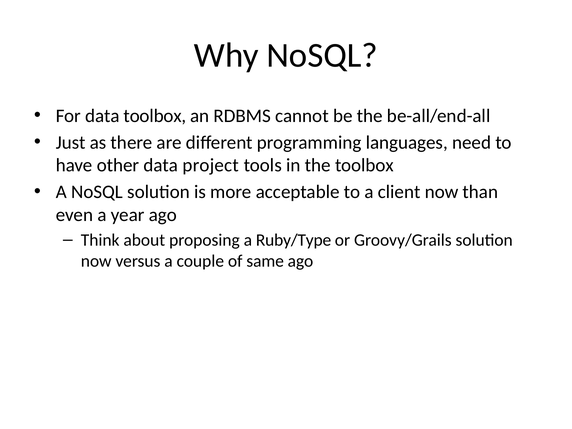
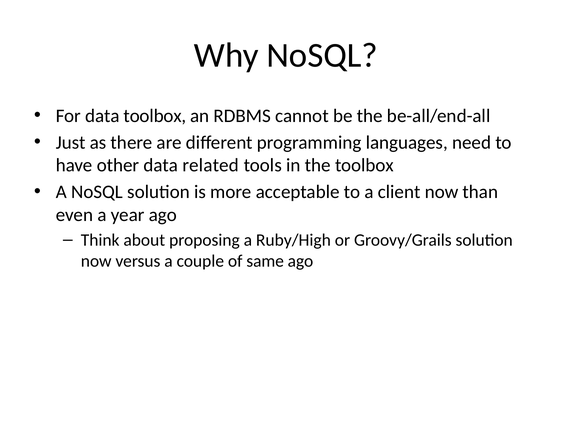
project: project -> related
Ruby/Type: Ruby/Type -> Ruby/High
